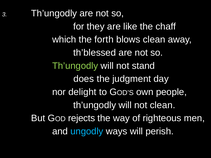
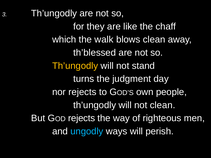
forth: forth -> walk
Th’ungodly at (75, 66) colour: light green -> yellow
does: does -> turns
nor delight: delight -> rejects
